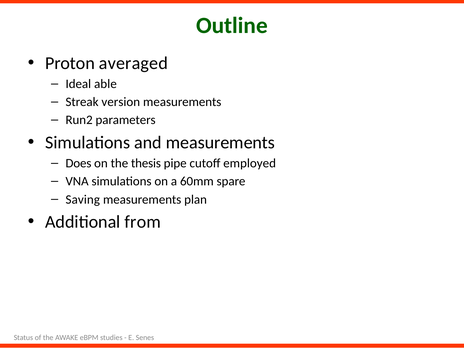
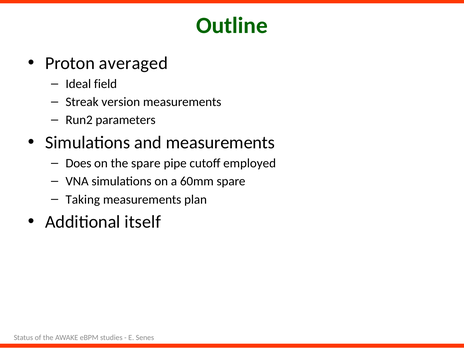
able: able -> field
the thesis: thesis -> spare
Saving: Saving -> Taking
from: from -> itself
